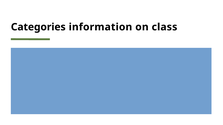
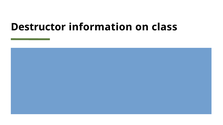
Categories: Categories -> Destructor
